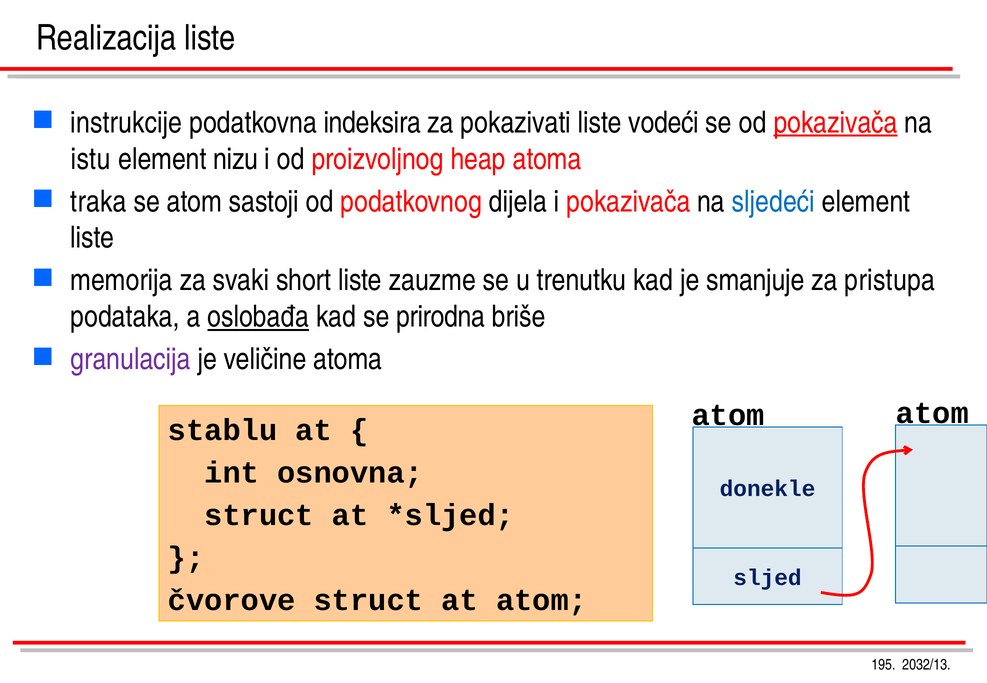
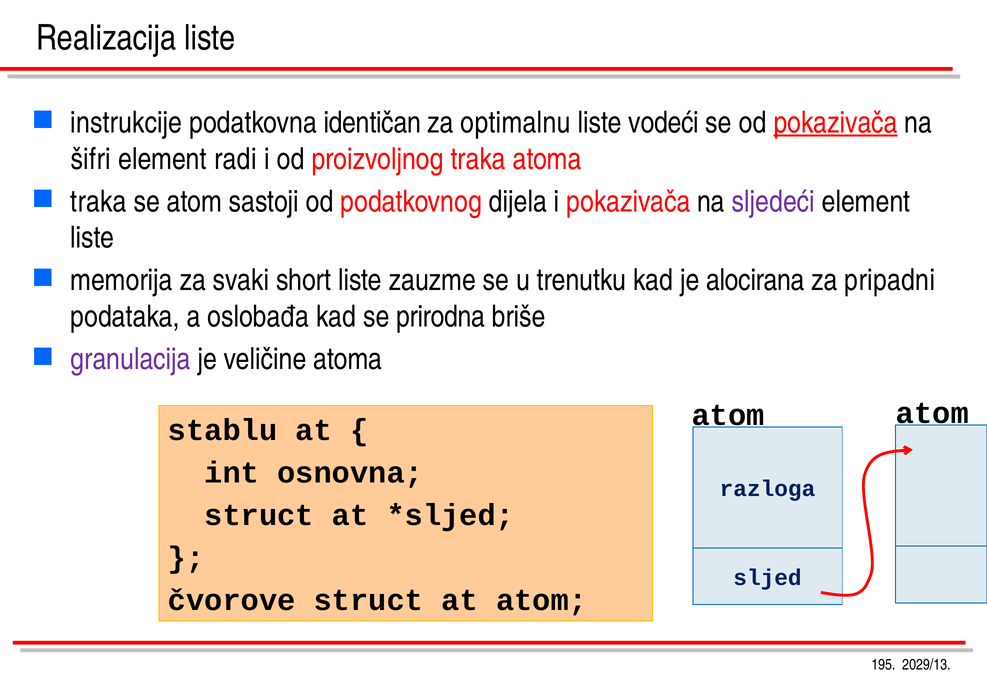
indeksira: indeksira -> identičan
pokazivati: pokazivati -> optimalnu
istu: istu -> šifri
nizu: nizu -> radi
proizvoljnog heap: heap -> traka
sljedeći colour: blue -> purple
smanjuje: smanjuje -> alocirana
pristupa: pristupa -> pripadni
oslobađa underline: present -> none
donekle: donekle -> razloga
2032/13: 2032/13 -> 2029/13
